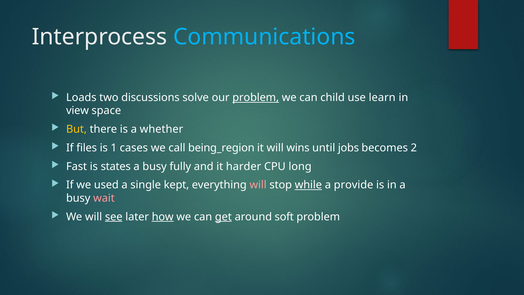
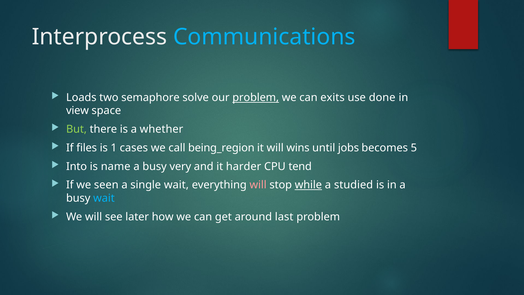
discussions: discussions -> semaphore
child: child -> exits
learn: learn -> done
But colour: yellow -> light green
2: 2 -> 5
Fast: Fast -> Into
states: states -> name
fully: fully -> very
long: long -> tend
used: used -> seen
single kept: kept -> wait
provide: provide -> studied
wait at (104, 198) colour: pink -> light blue
see underline: present -> none
how underline: present -> none
get underline: present -> none
soft: soft -> last
